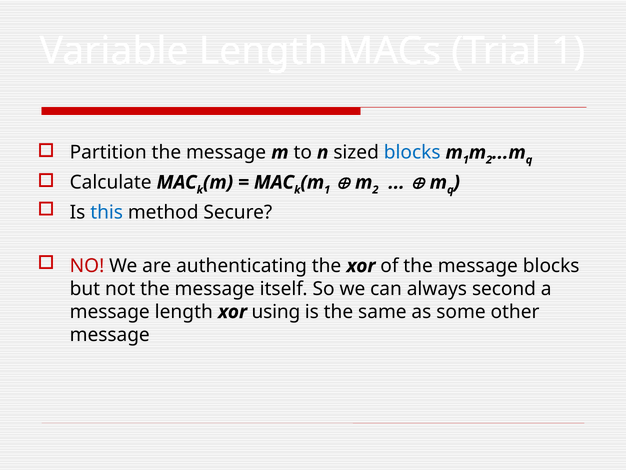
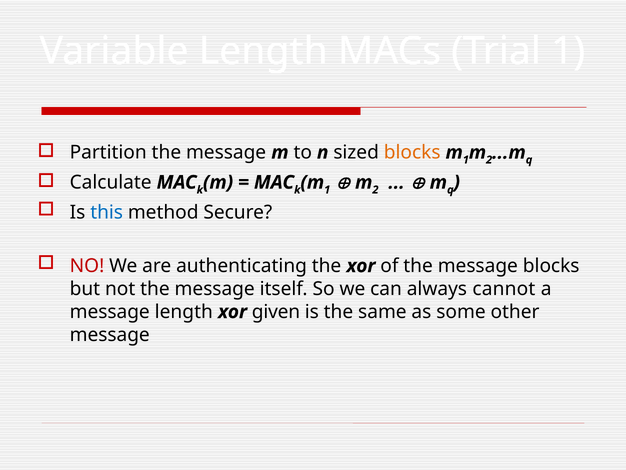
blocks at (412, 152) colour: blue -> orange
second: second -> cannot
using: using -> given
